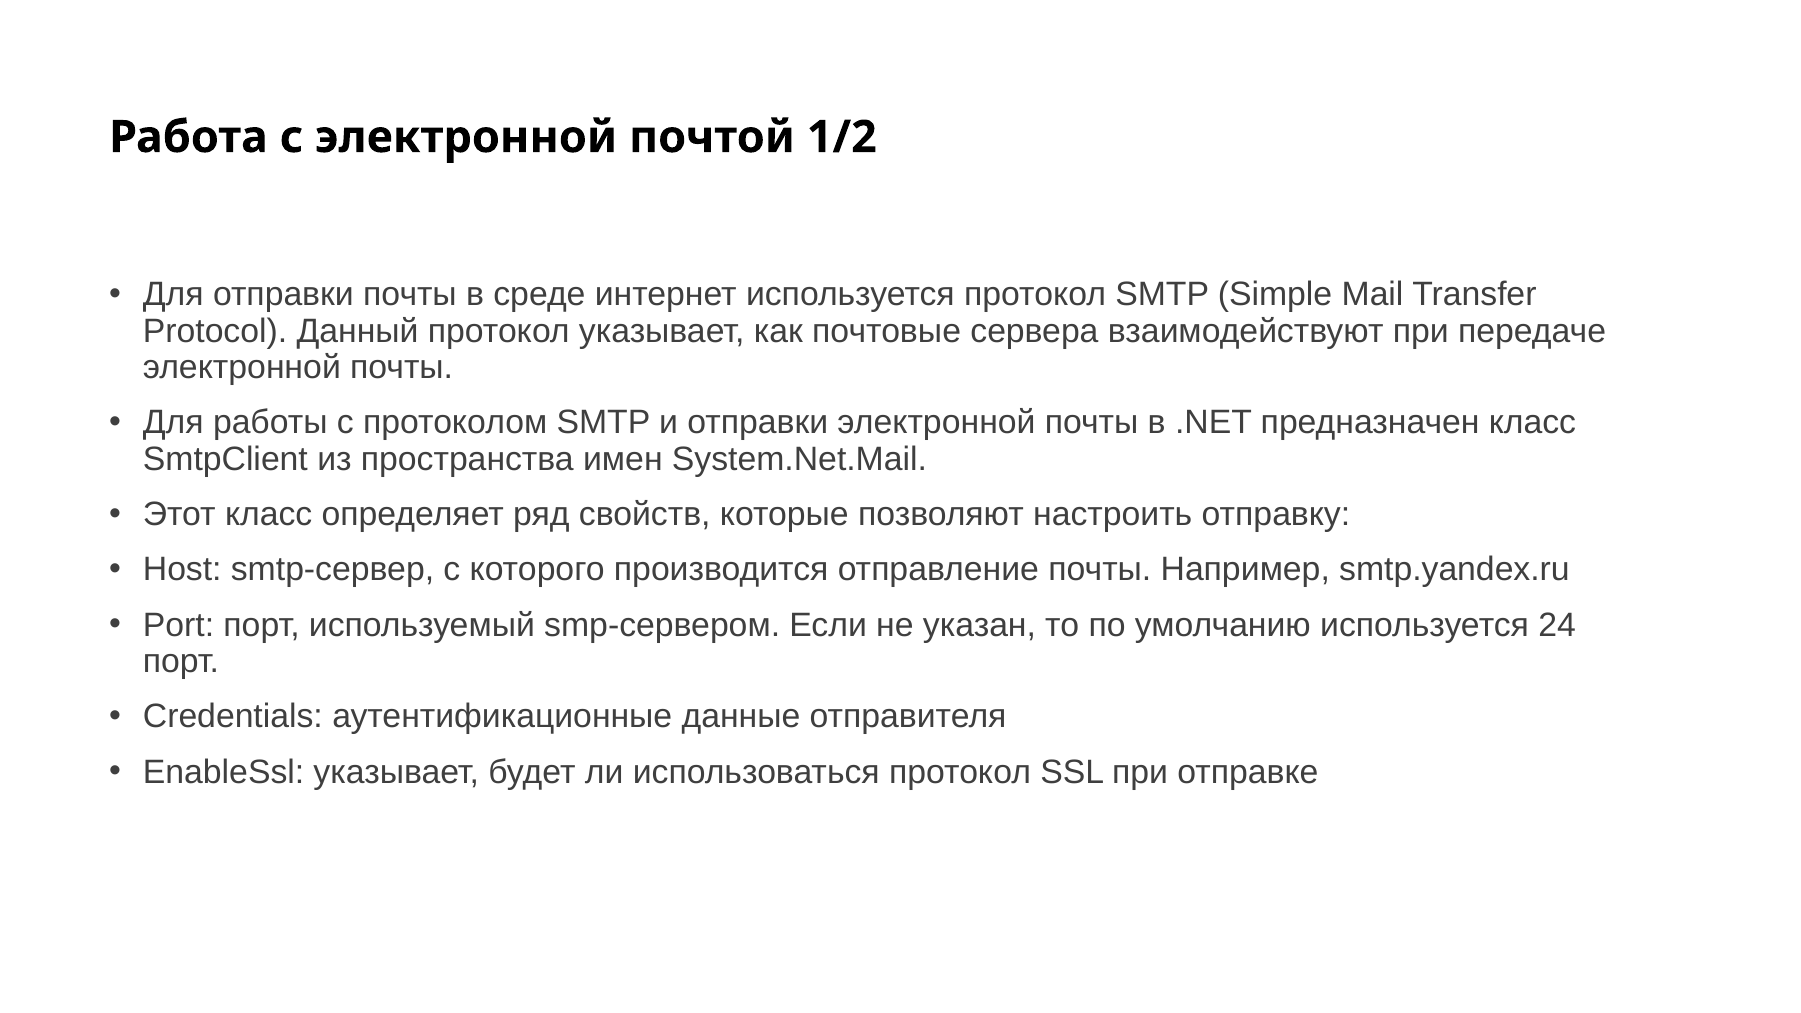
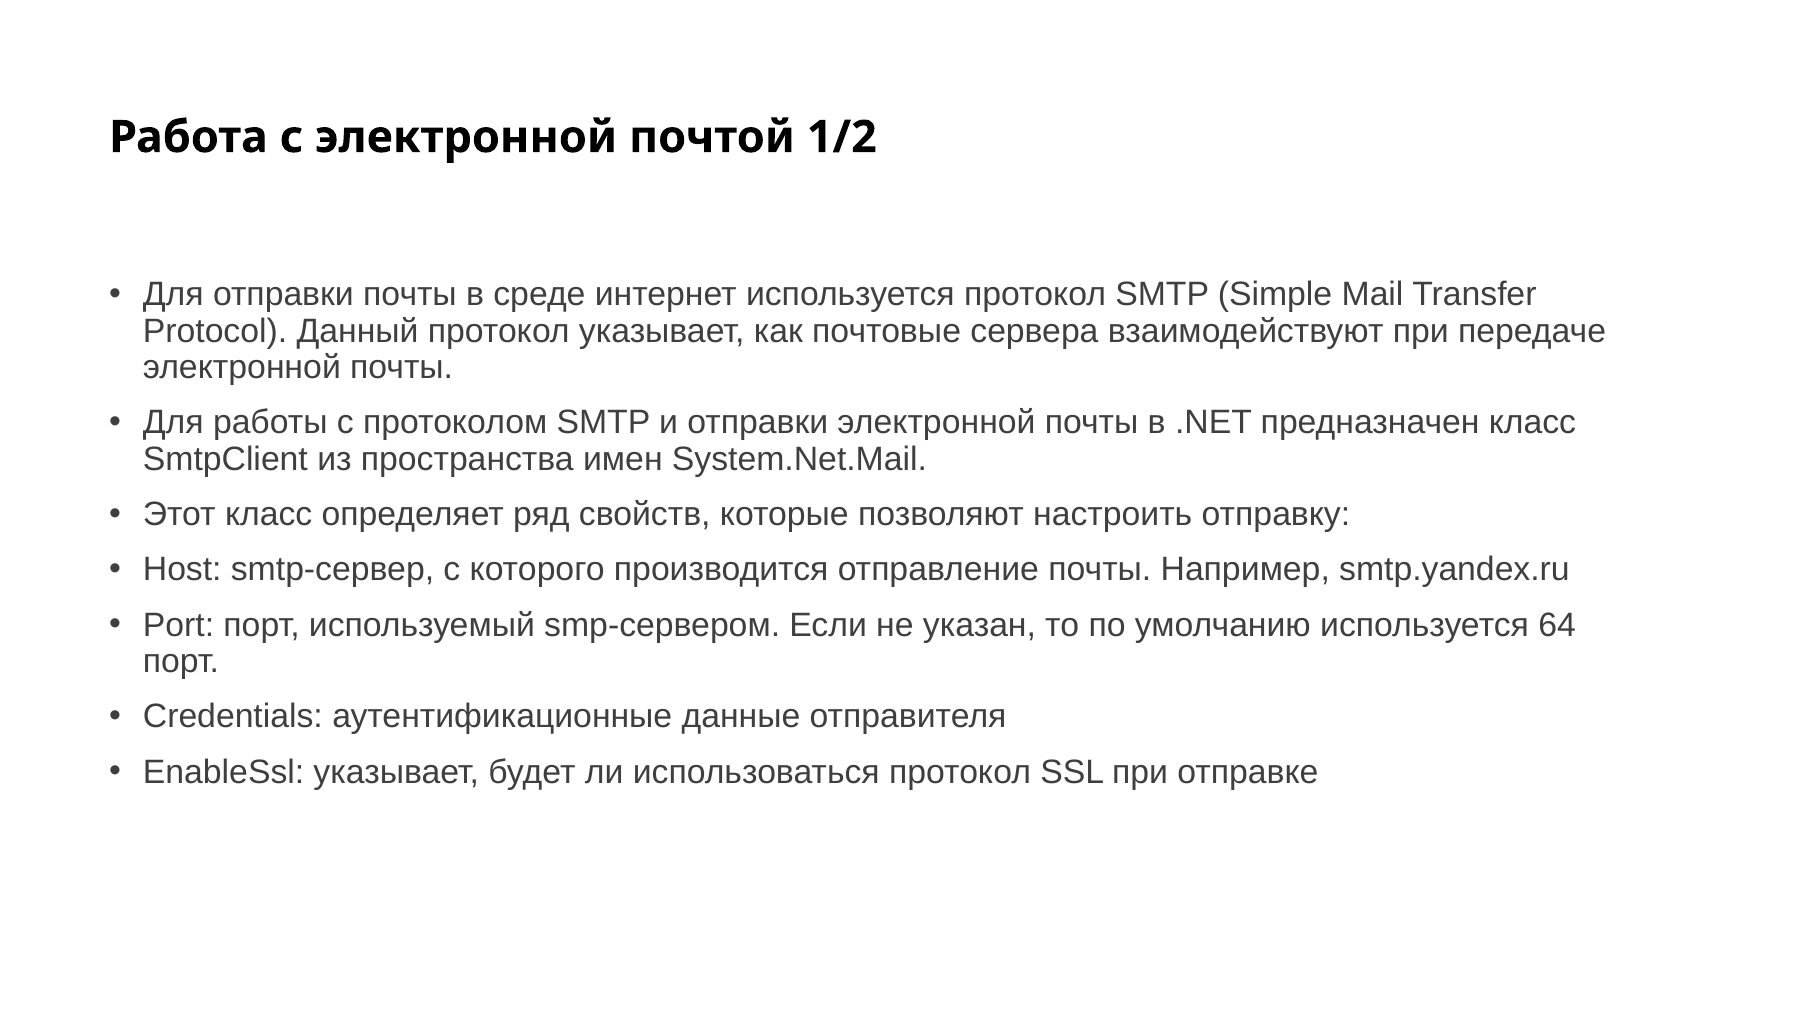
24: 24 -> 64
